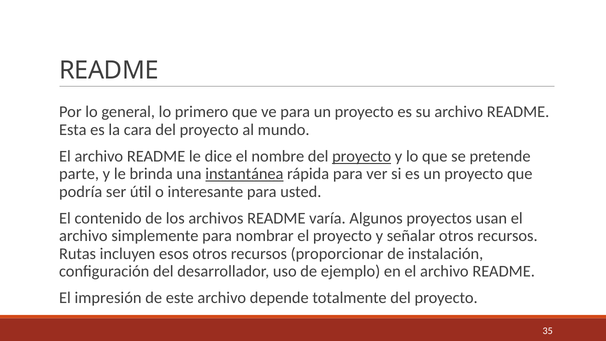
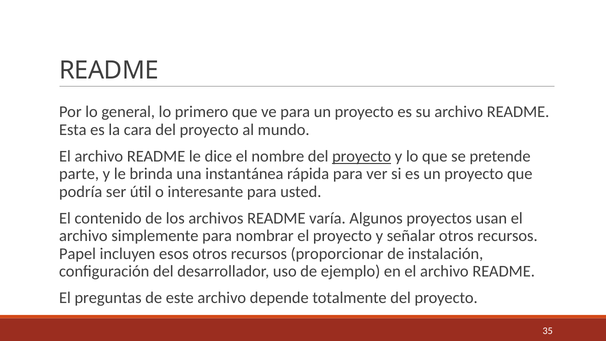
instantánea underline: present -> none
Rutas: Rutas -> Papel
impresión: impresión -> preguntas
